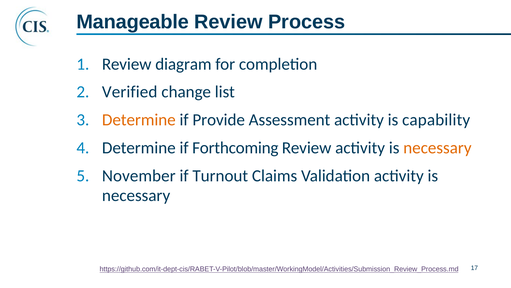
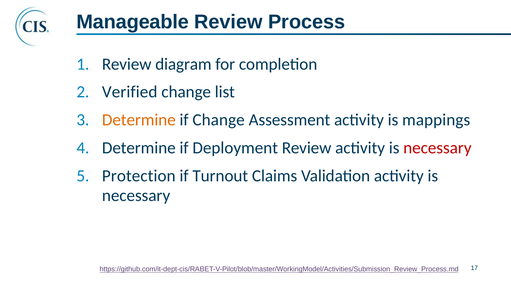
if Provide: Provide -> Change
capability: capability -> mappings
Forthcoming: Forthcoming -> Deployment
necessary at (437, 148) colour: orange -> red
November: November -> Protection
